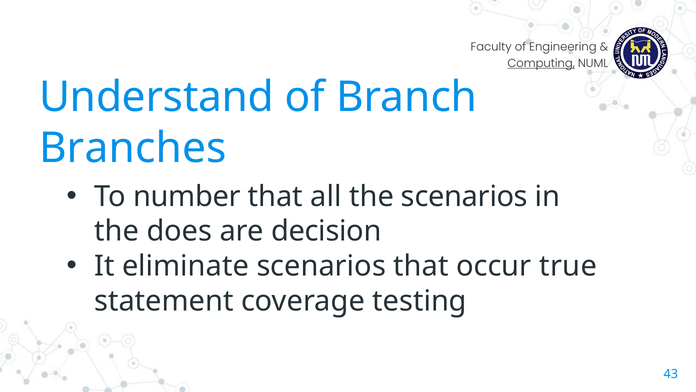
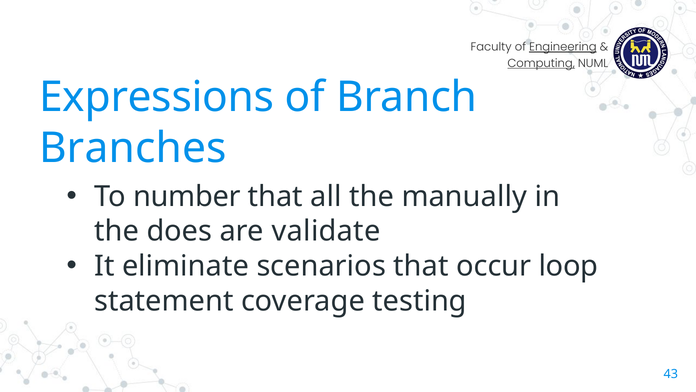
Engineering underline: none -> present
Understand: Understand -> Expressions
the scenarios: scenarios -> manually
decision: decision -> validate
true: true -> loop
